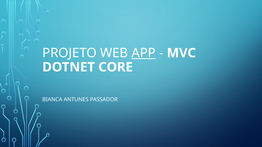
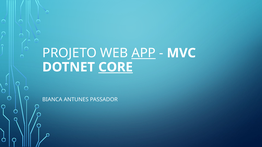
CORE underline: none -> present
